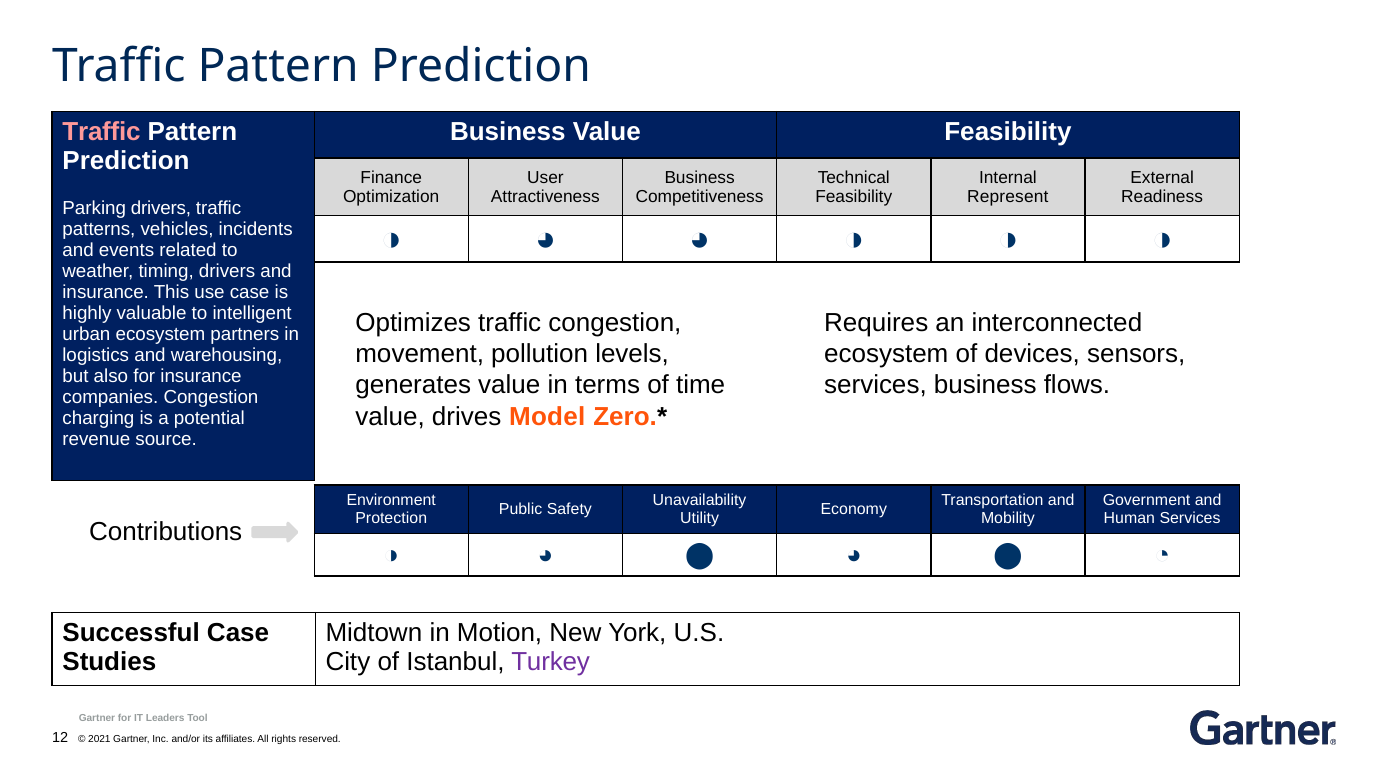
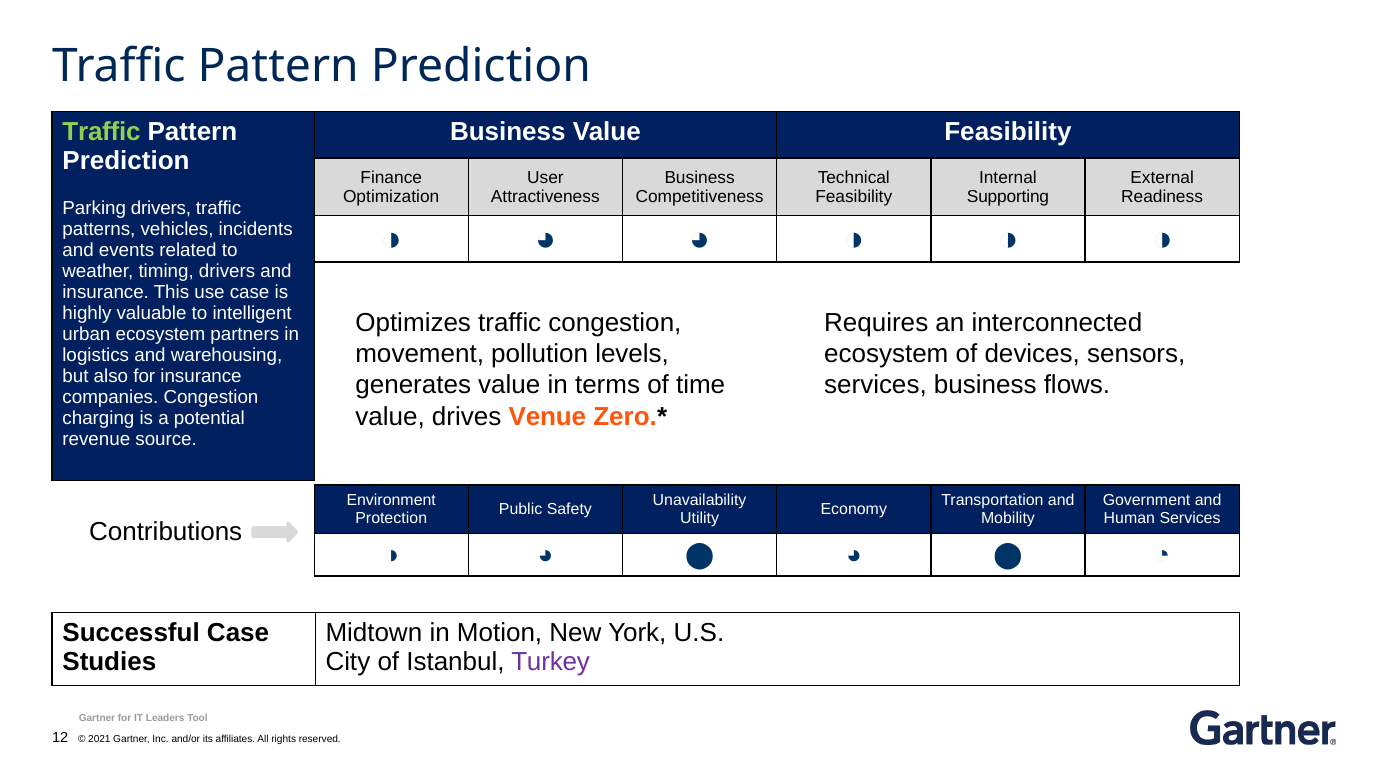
Traffic at (102, 132) colour: pink -> light green
Represent: Represent -> Supporting
Model: Model -> Venue
